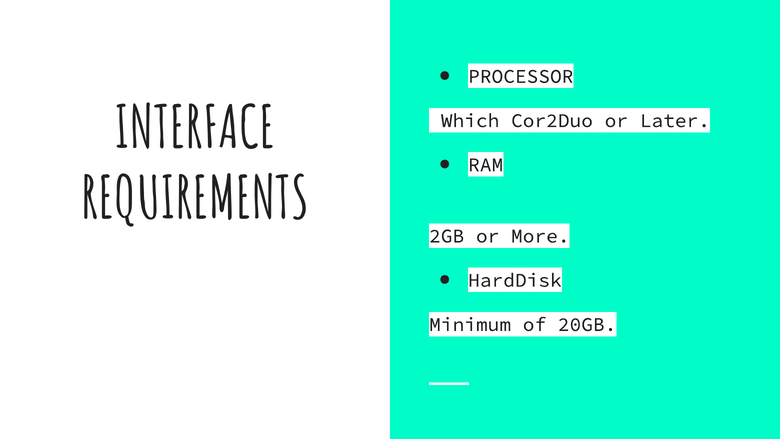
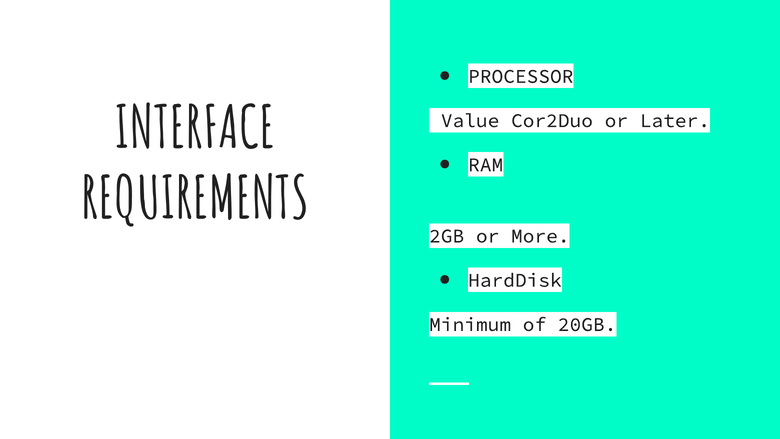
Which: Which -> Value
